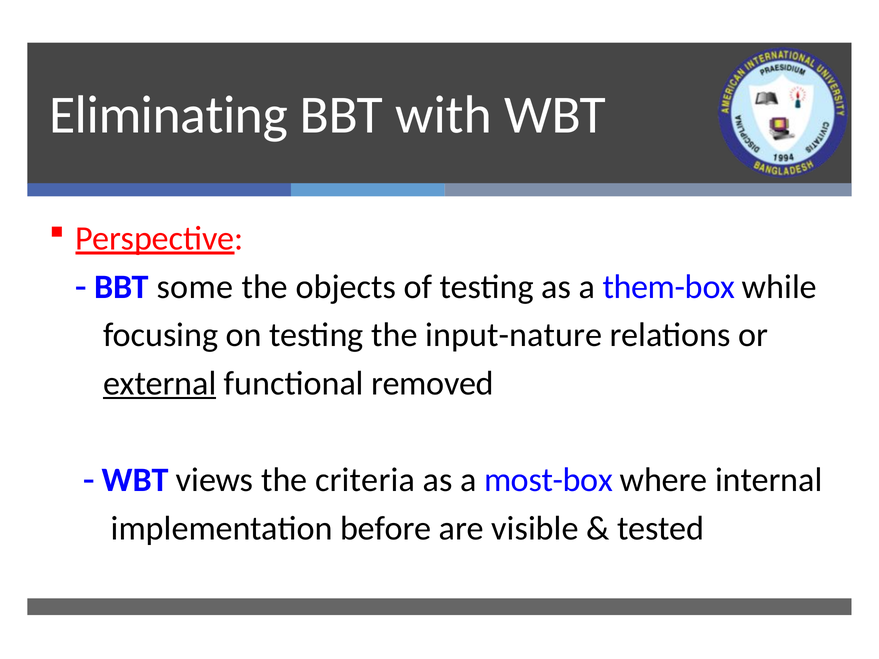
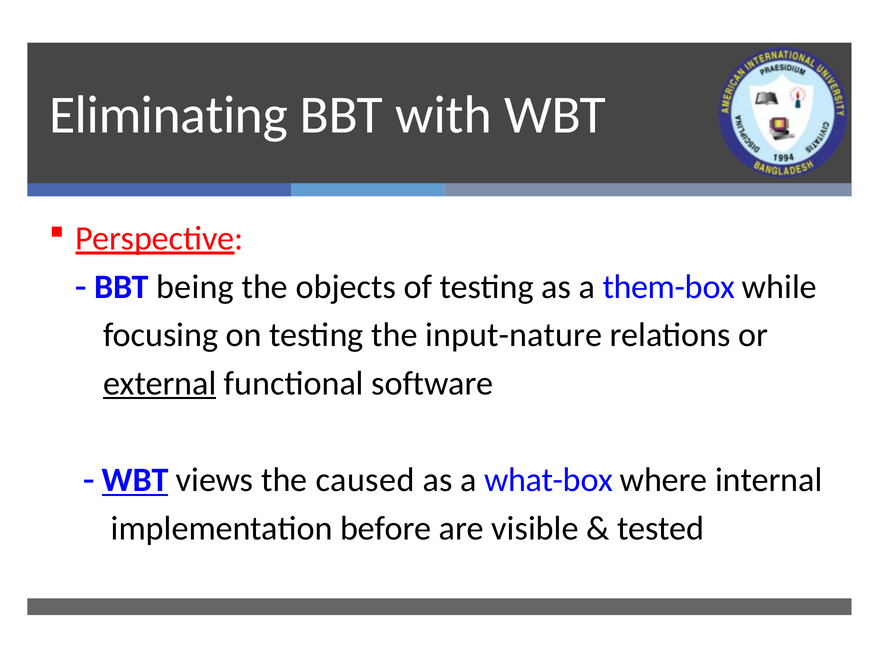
some: some -> being
removed: removed -> software
WBT at (135, 480) underline: none -> present
criteria: criteria -> caused
most-box: most-box -> what-box
